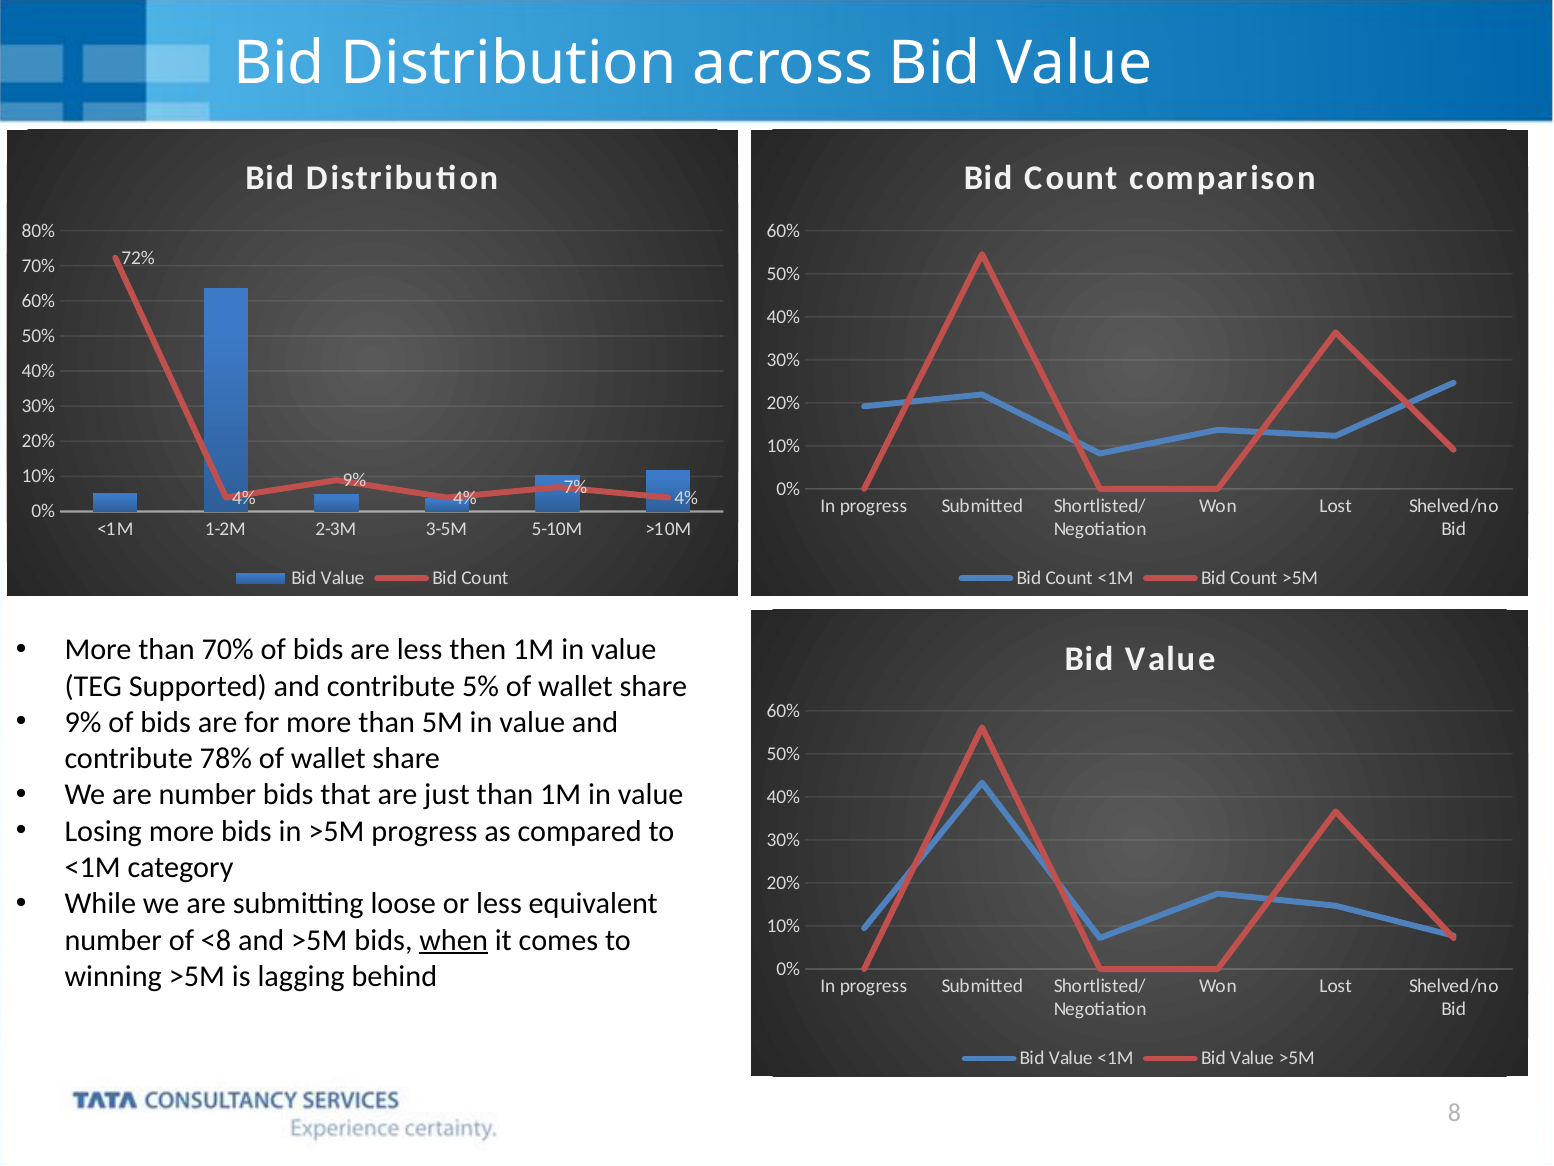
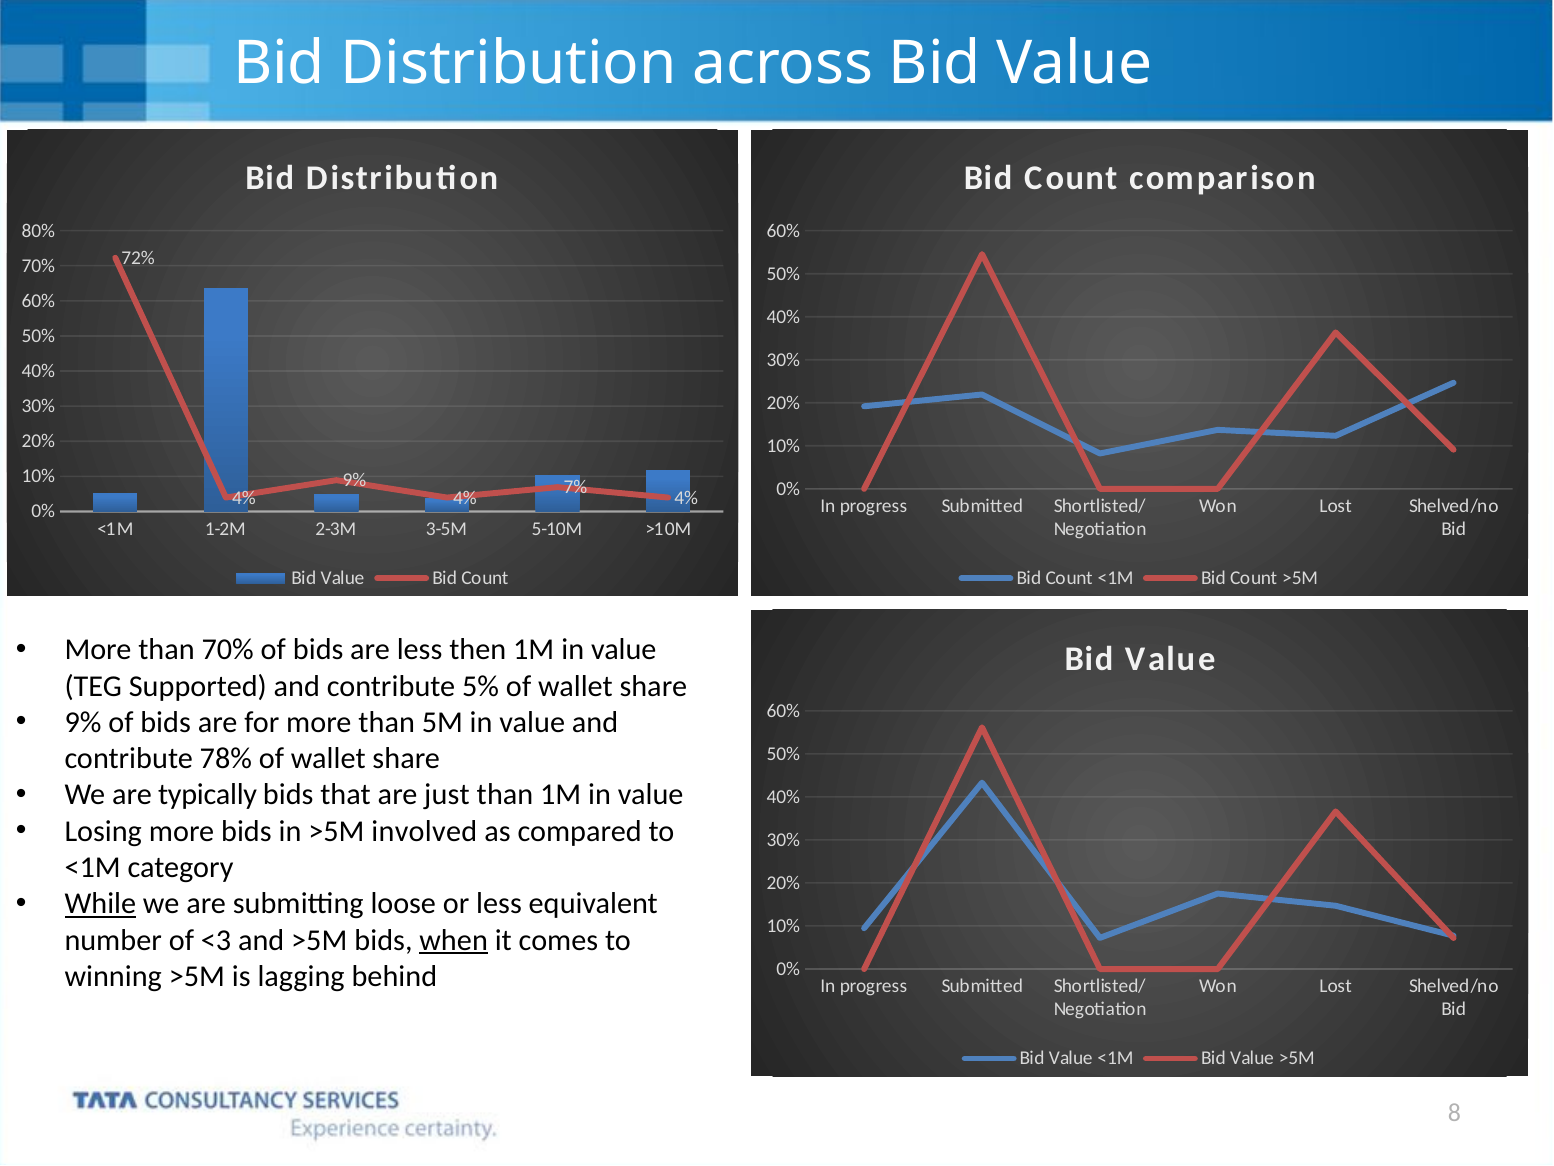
are number: number -> typically
>5M progress: progress -> involved
While underline: none -> present
<8: <8 -> <3
